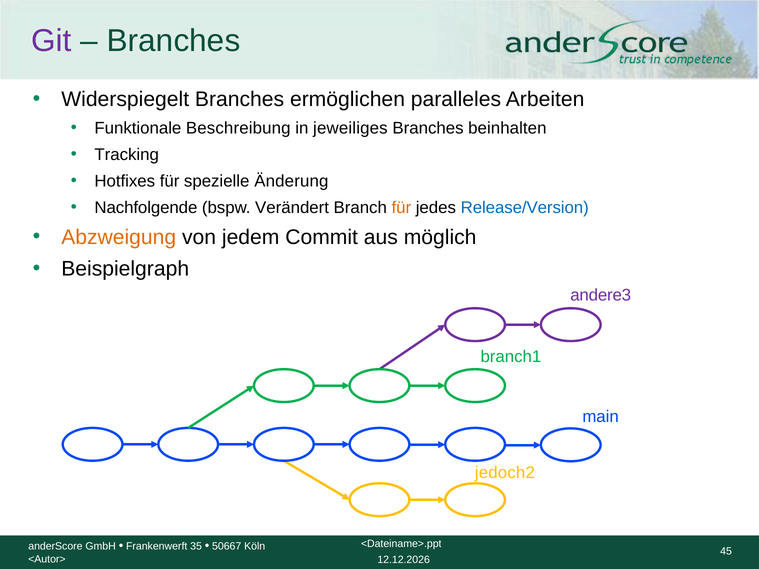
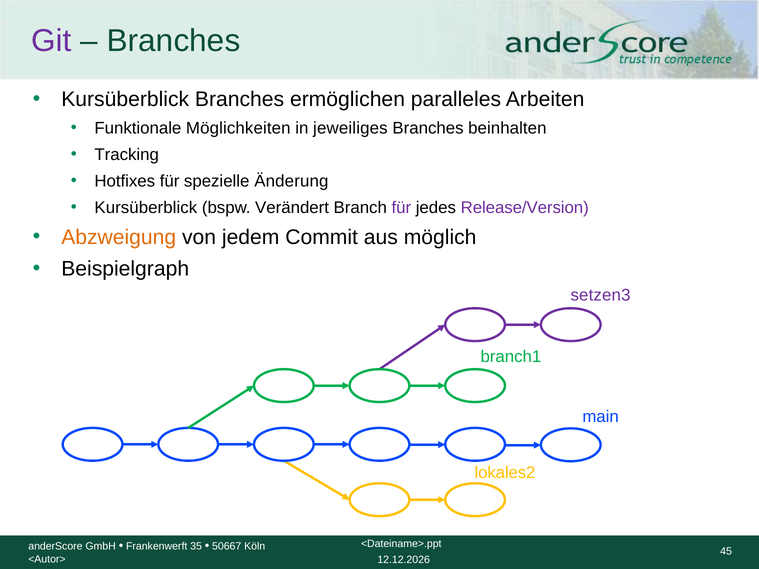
Widerspiegelt at (125, 99): Widerspiegelt -> Kursüberblick
Beschreibung: Beschreibung -> Möglichkeiten
Nachfolgende at (146, 208): Nachfolgende -> Kursüberblick
für at (401, 208) colour: orange -> purple
Release/Version colour: blue -> purple
andere3: andere3 -> setzen3
jedoch2: jedoch2 -> lokales2
